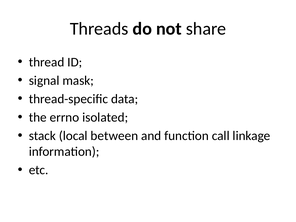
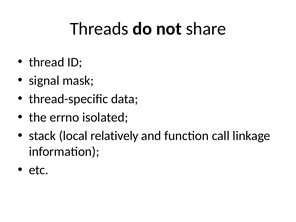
between: between -> relatively
